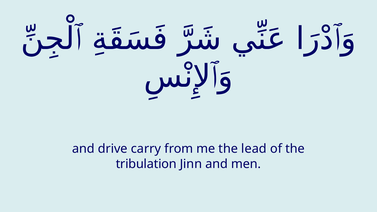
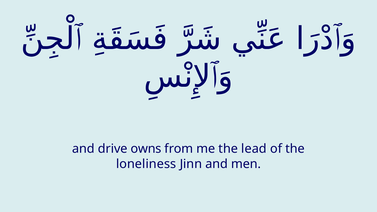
carry: carry -> owns
tribulation: tribulation -> loneliness
